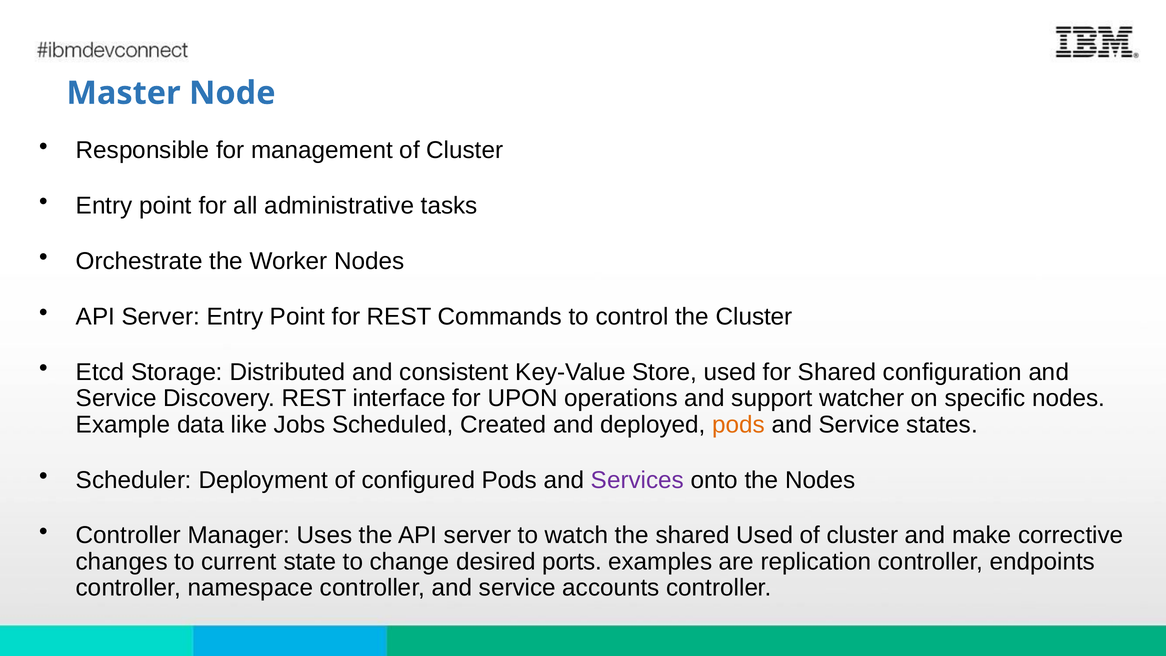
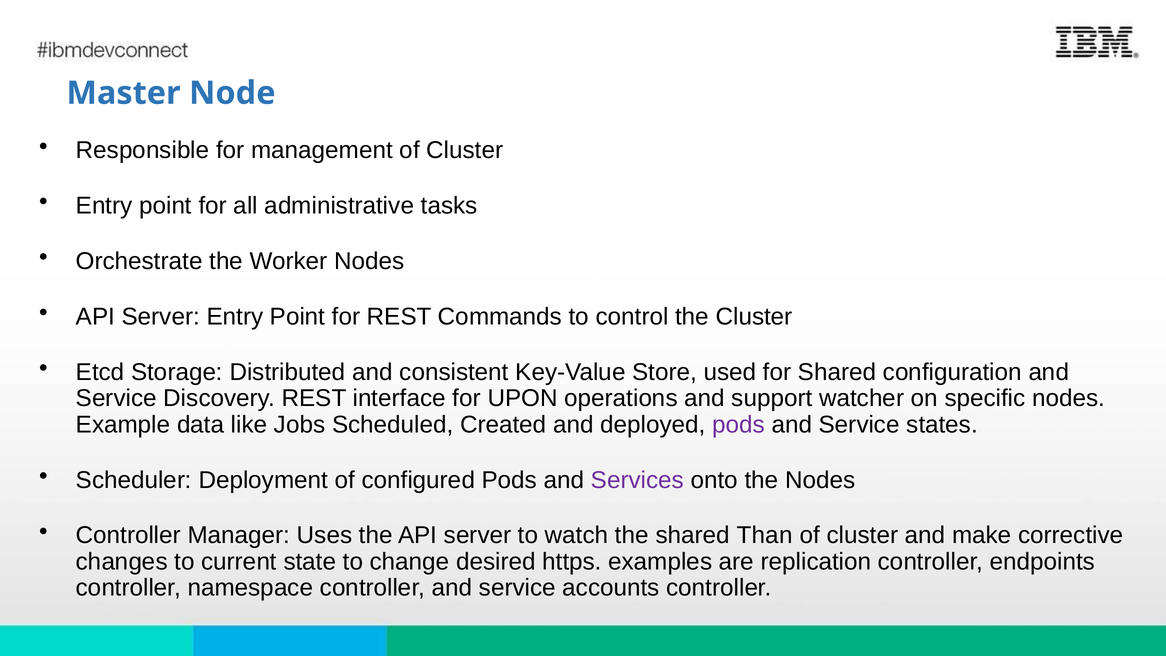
pods at (738, 425) colour: orange -> purple
shared Used: Used -> Than
ports: ports -> https
